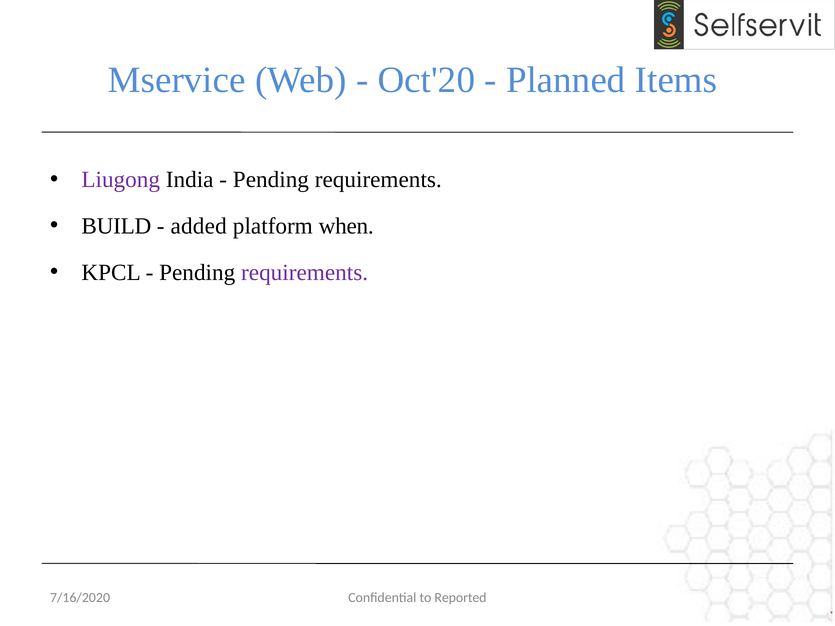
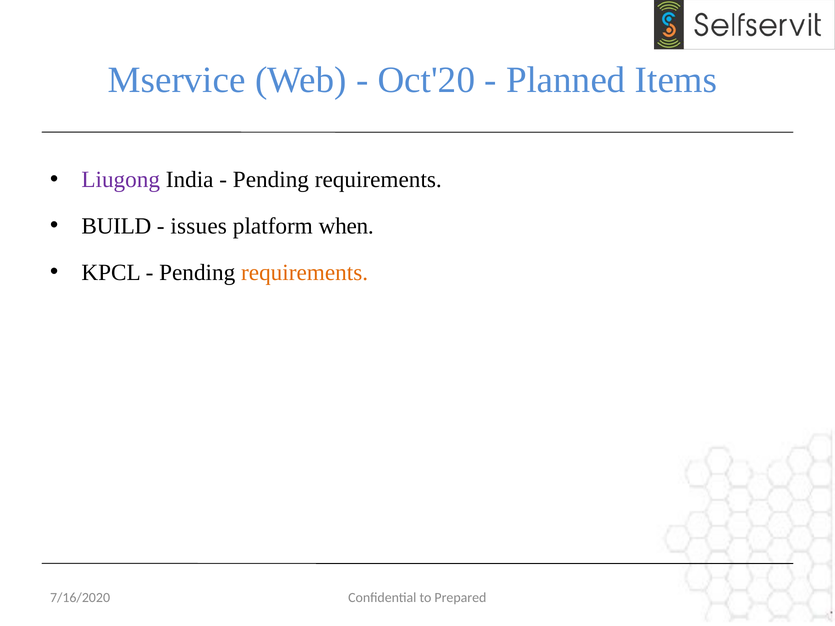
added: added -> issues
requirements at (305, 273) colour: purple -> orange
Reported: Reported -> Prepared
